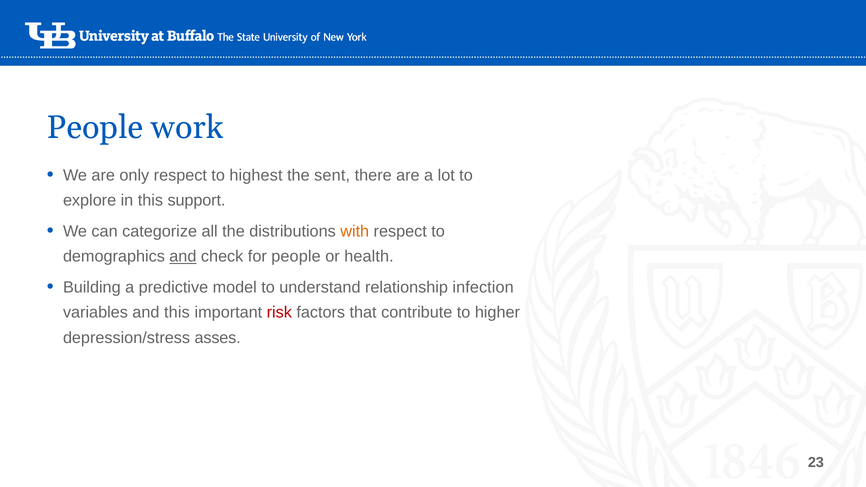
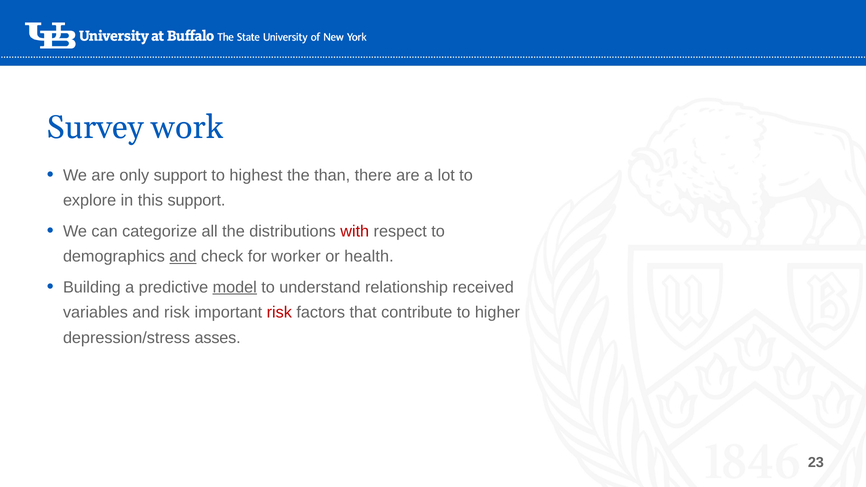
People at (95, 127): People -> Survey
only respect: respect -> support
sent: sent -> than
with colour: orange -> red
for people: people -> worker
model underline: none -> present
infection: infection -> received
and this: this -> risk
